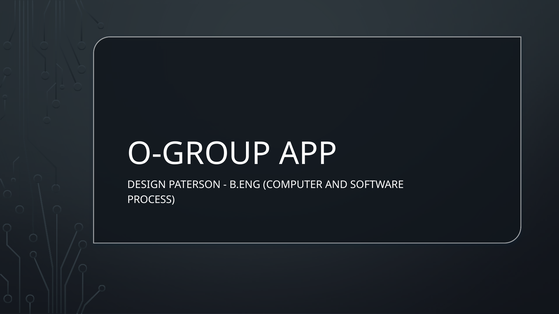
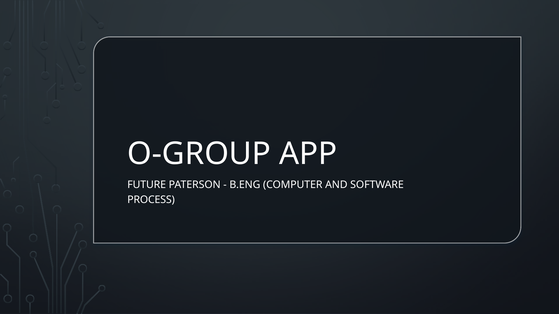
DESIGN: DESIGN -> FUTURE
